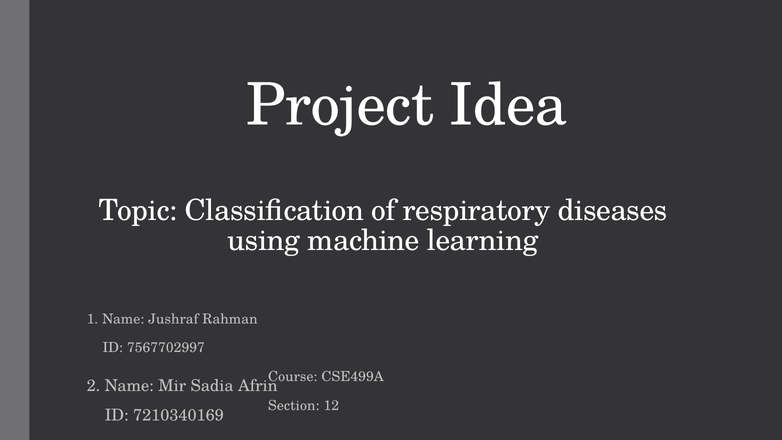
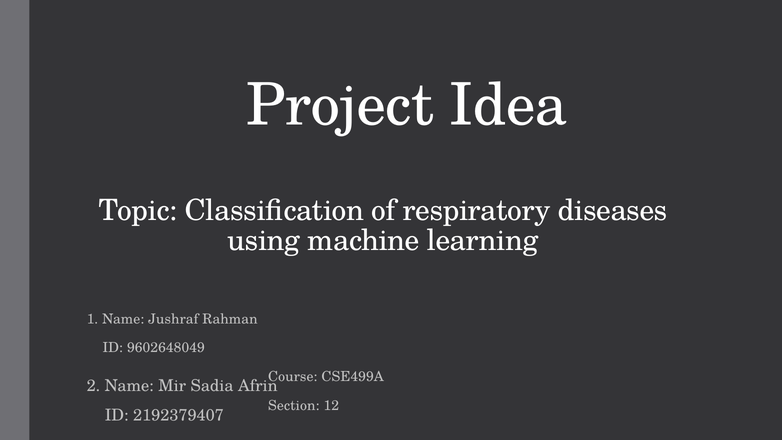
7567702997: 7567702997 -> 9602648049
7210340169: 7210340169 -> 2192379407
